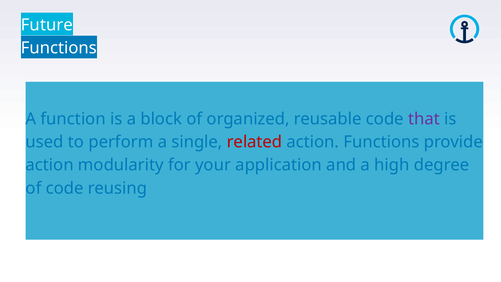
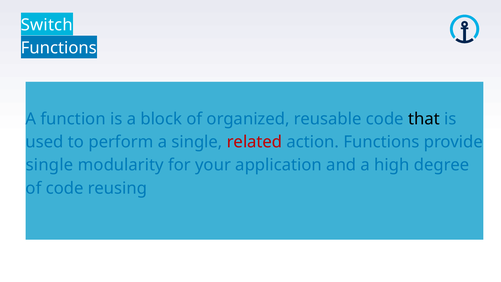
Future: Future -> Switch
that colour: purple -> black
action at (50, 165): action -> single
